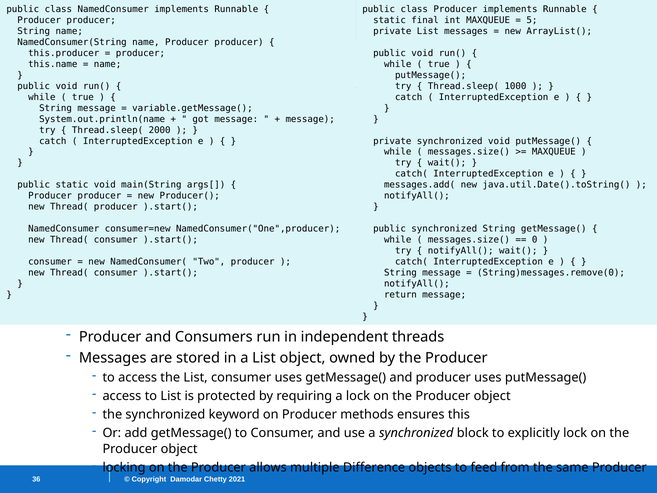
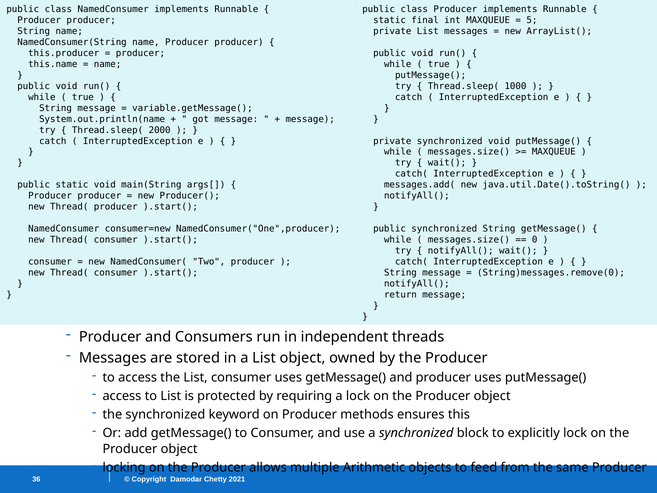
Difference: Difference -> Arithmetic
